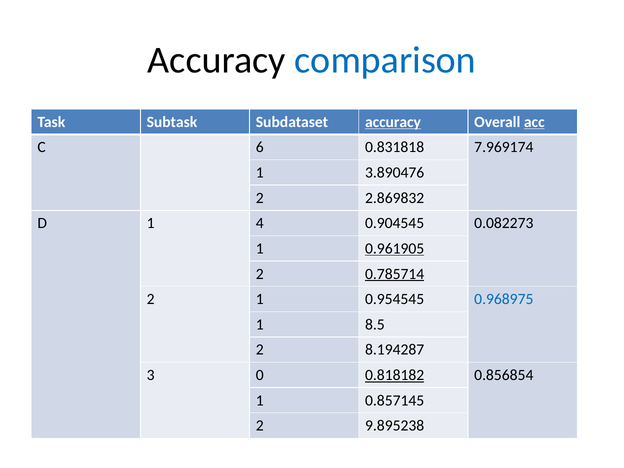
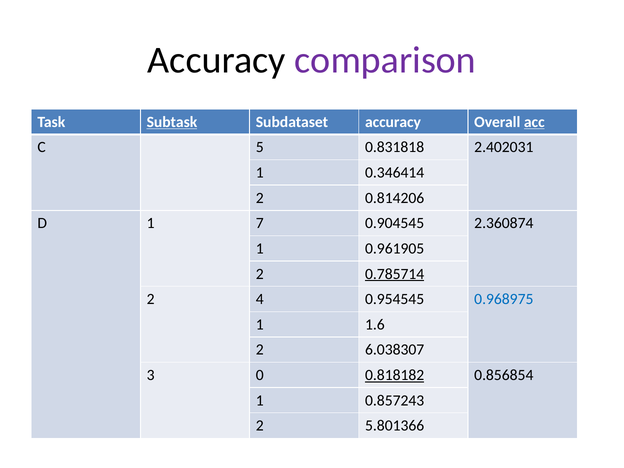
comparison colour: blue -> purple
Subtask underline: none -> present
accuracy at (393, 122) underline: present -> none
6: 6 -> 5
7.969174: 7.969174 -> 2.402031
3.890476: 3.890476 -> 0.346414
2.869832: 2.869832 -> 0.814206
4: 4 -> 7
0.082273: 0.082273 -> 2.360874
0.961905 underline: present -> none
2 1: 1 -> 4
8.5: 8.5 -> 1.6
8.194287: 8.194287 -> 6.038307
0.857145: 0.857145 -> 0.857243
9.895238: 9.895238 -> 5.801366
